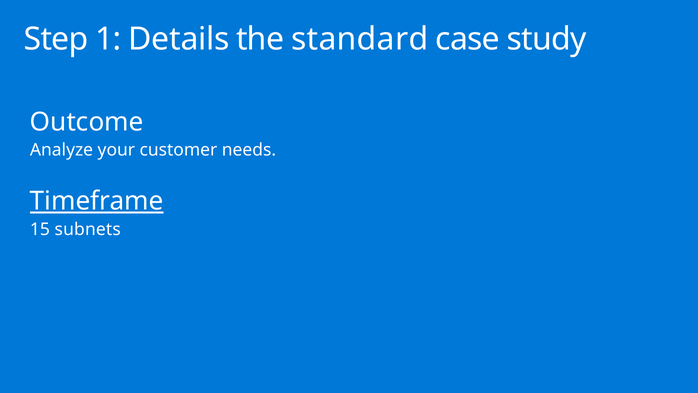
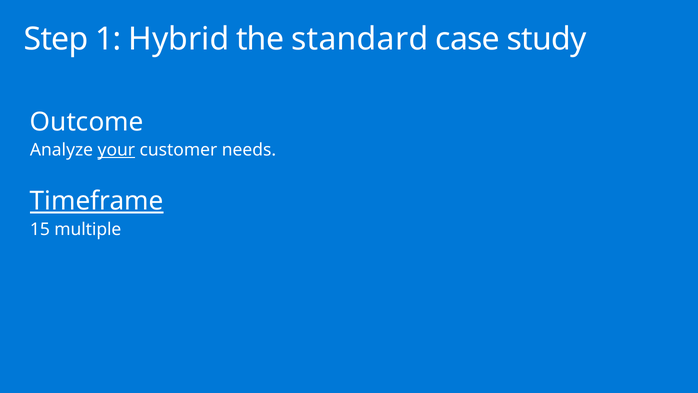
Details: Details -> Hybrid
your underline: none -> present
subnets: subnets -> multiple
